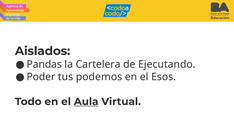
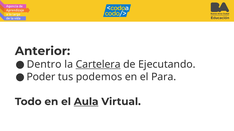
Aislados: Aislados -> Anterior
Pandas: Pandas -> Dentro
Cartelera underline: none -> present
Esos: Esos -> Para
